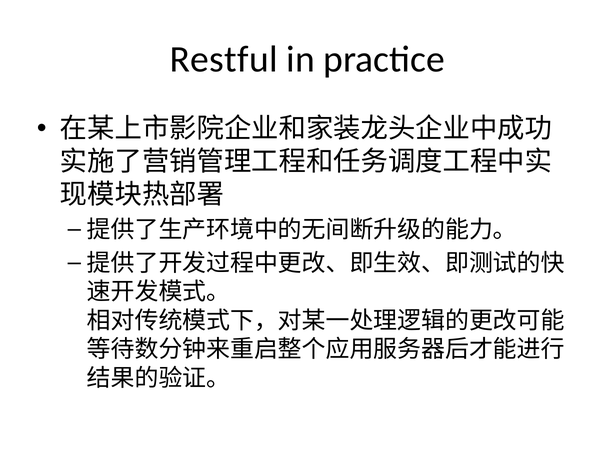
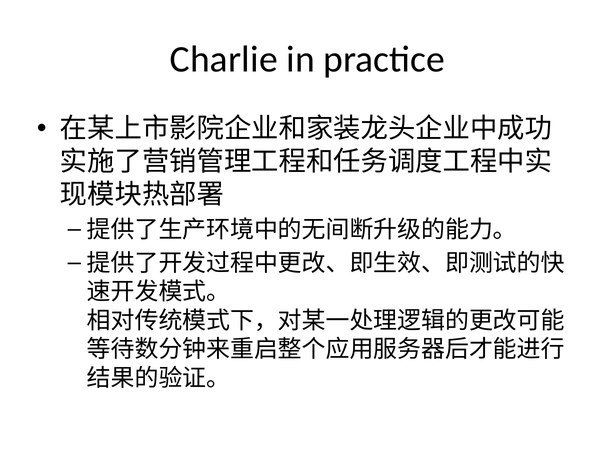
Restful: Restful -> Charlie
